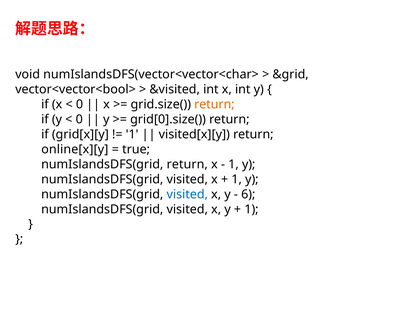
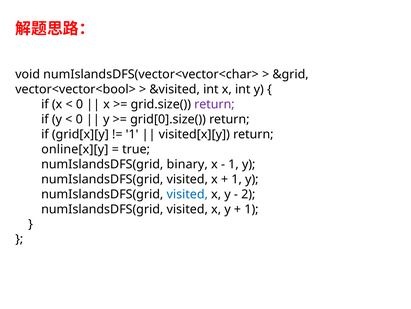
return at (214, 104) colour: orange -> purple
numIslandsDFS(grid return: return -> binary
6: 6 -> 2
